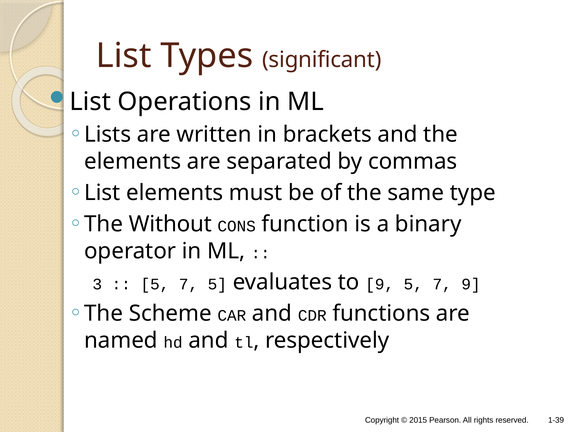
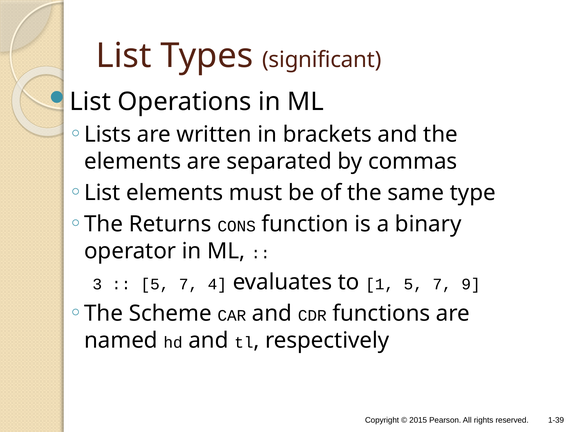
Without: Without -> Returns
7 5: 5 -> 4
to 9: 9 -> 1
